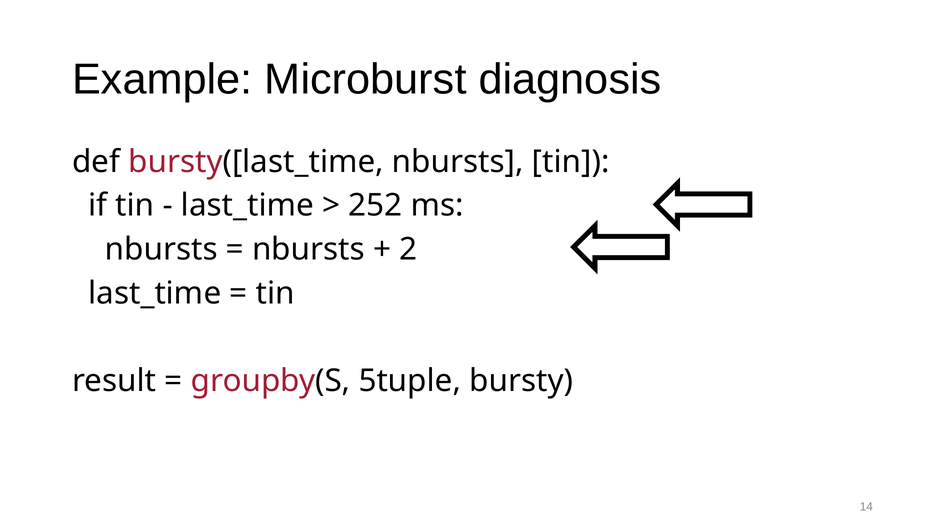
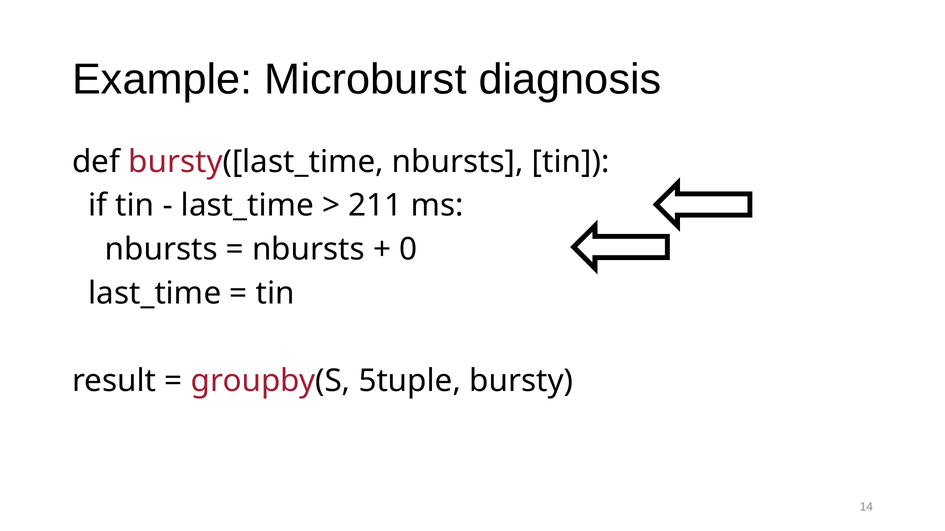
252: 252 -> 211
2: 2 -> 0
